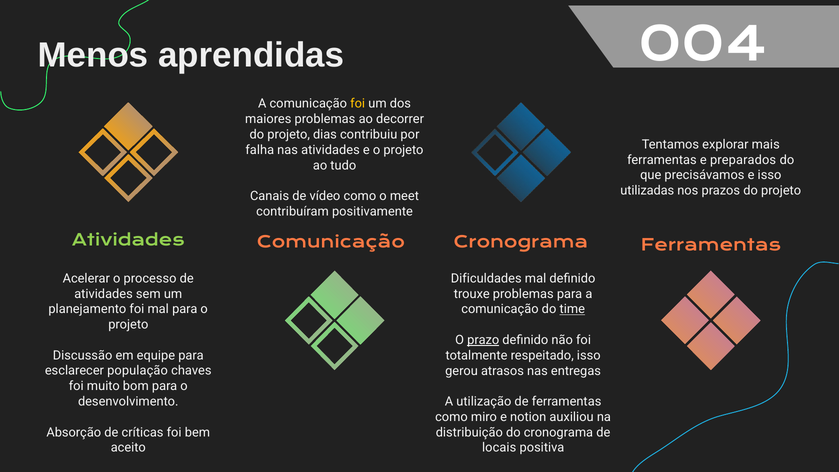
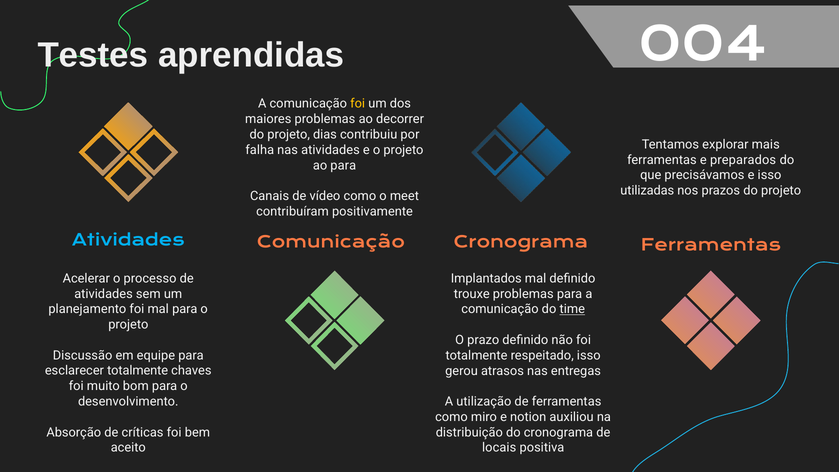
Menos: Menos -> Testes
ao tudo: tudo -> para
Atividades at (128, 241) colour: light green -> light blue
Dificuldades: Dificuldades -> Implantados
prazo underline: present -> none
esclarecer população: população -> totalmente
